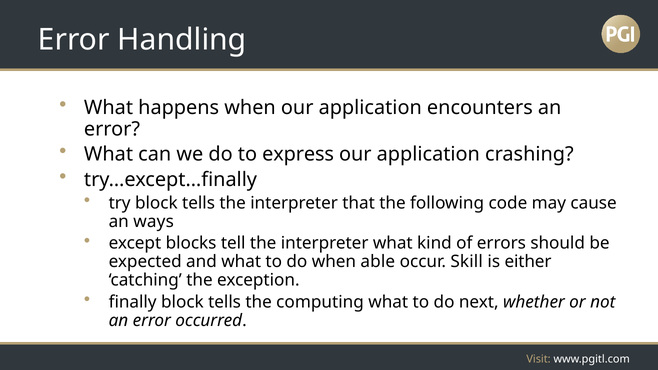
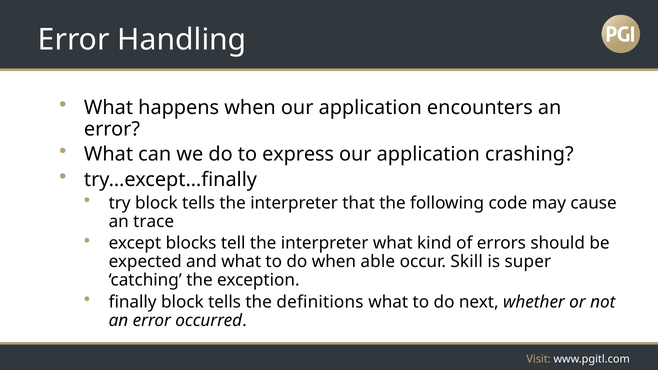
ways: ways -> trace
either: either -> super
computing: computing -> definitions
